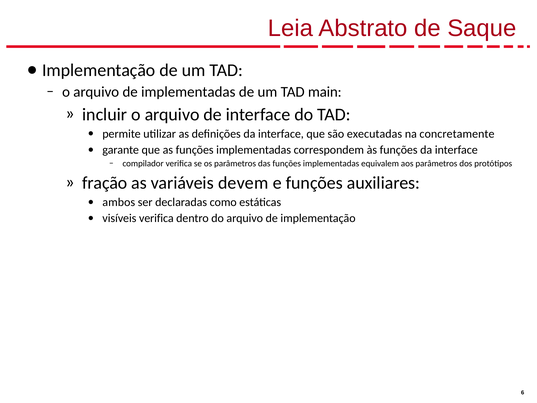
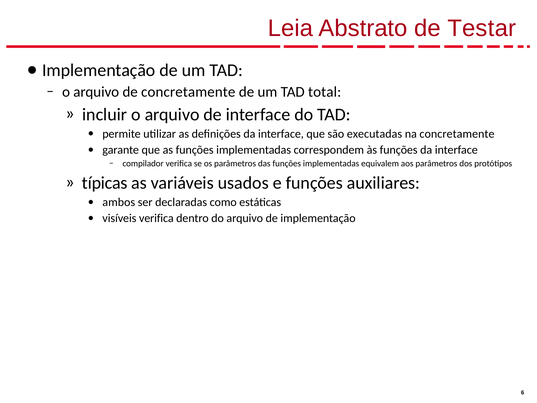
Saque: Saque -> Testar
de implementadas: implementadas -> concretamente
main: main -> total
fração: fração -> típicas
devem: devem -> usados
